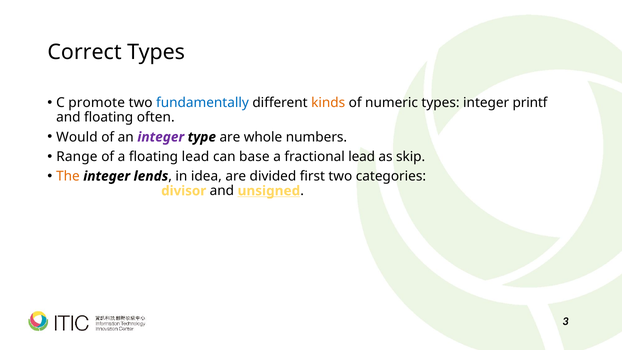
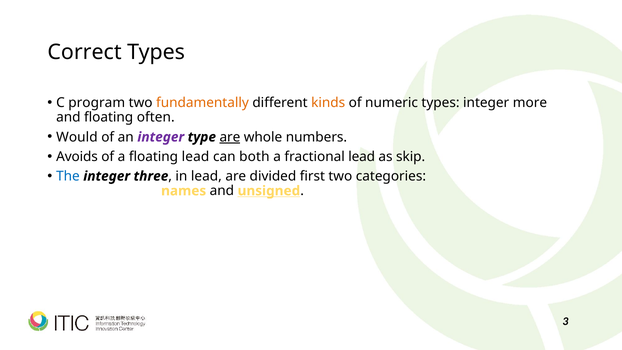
promote: promote -> program
fundamentally colour: blue -> orange
printf: printf -> more
are at (230, 137) underline: none -> present
Range: Range -> Avoids
base: base -> both
The colour: orange -> blue
lends: lends -> three
in idea: idea -> lead
divisor: divisor -> names
